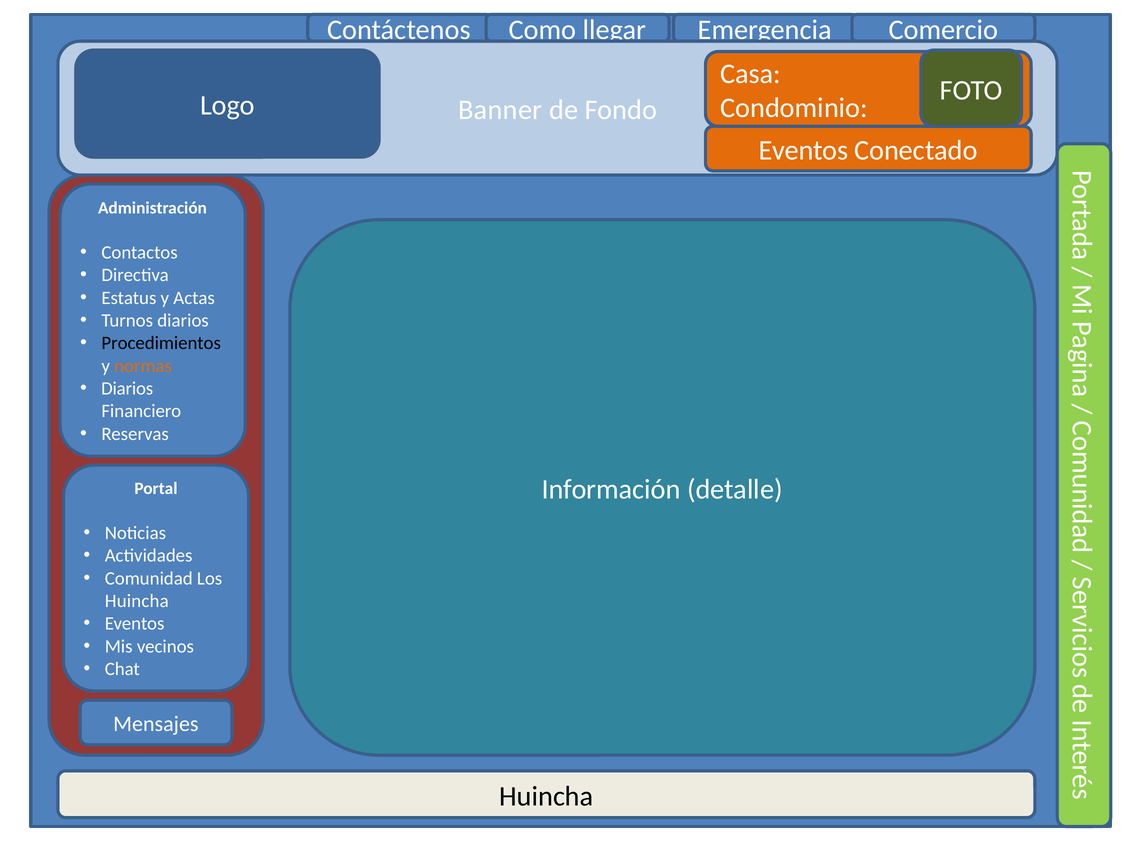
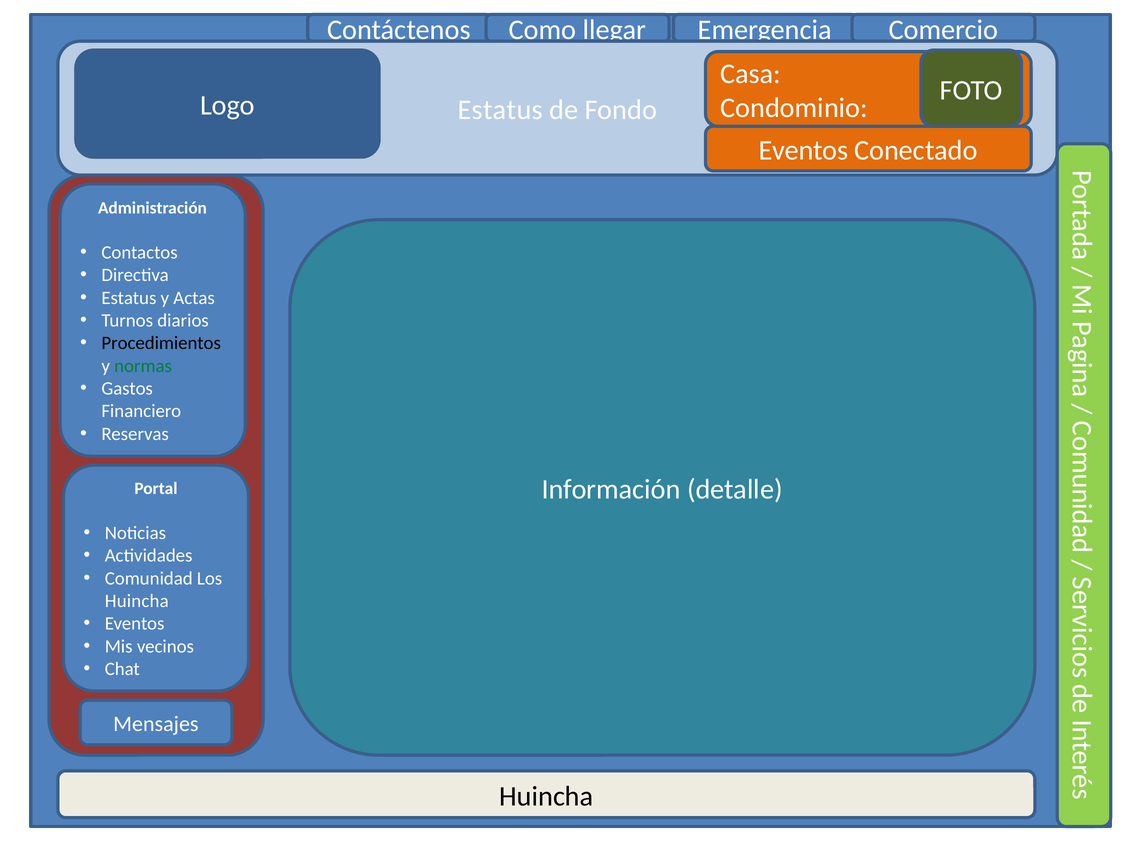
Banner at (500, 110): Banner -> Estatus
normas colour: orange -> green
Diarios at (127, 388): Diarios -> Gastos
